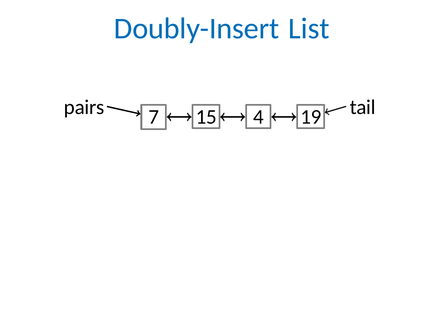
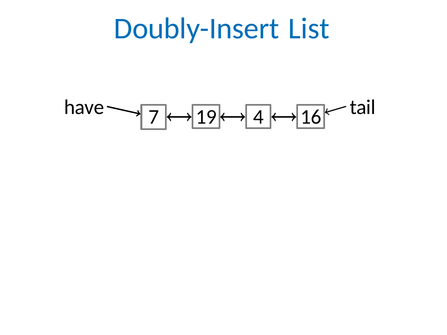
pairs: pairs -> have
15: 15 -> 19
19: 19 -> 16
